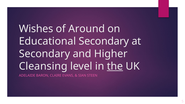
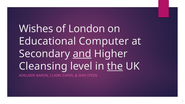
Around: Around -> London
Educational Secondary: Secondary -> Computer
and underline: none -> present
